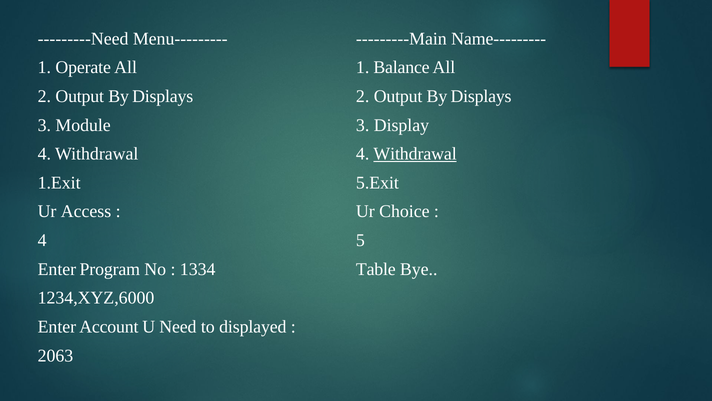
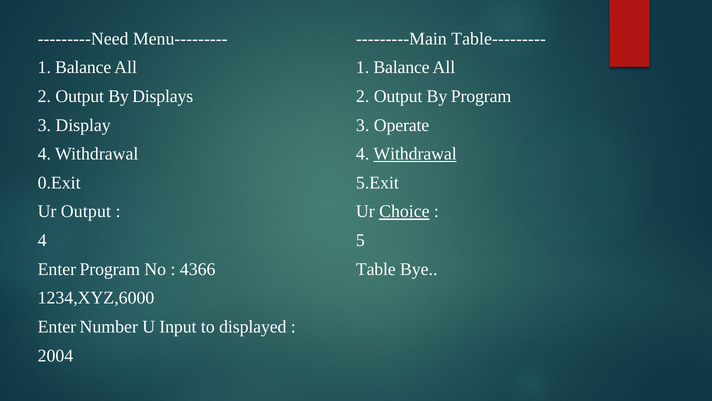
Name---------: Name--------- -> Table---------
Operate at (83, 67): Operate -> Balance
Displays at (481, 96): Displays -> Program
Module: Module -> Display
Display: Display -> Operate
1.Exit: 1.Exit -> 0.Exit
Ur Access: Access -> Output
Choice underline: none -> present
1334: 1334 -> 4366
Account: Account -> Number
Need: Need -> Input
2063: 2063 -> 2004
